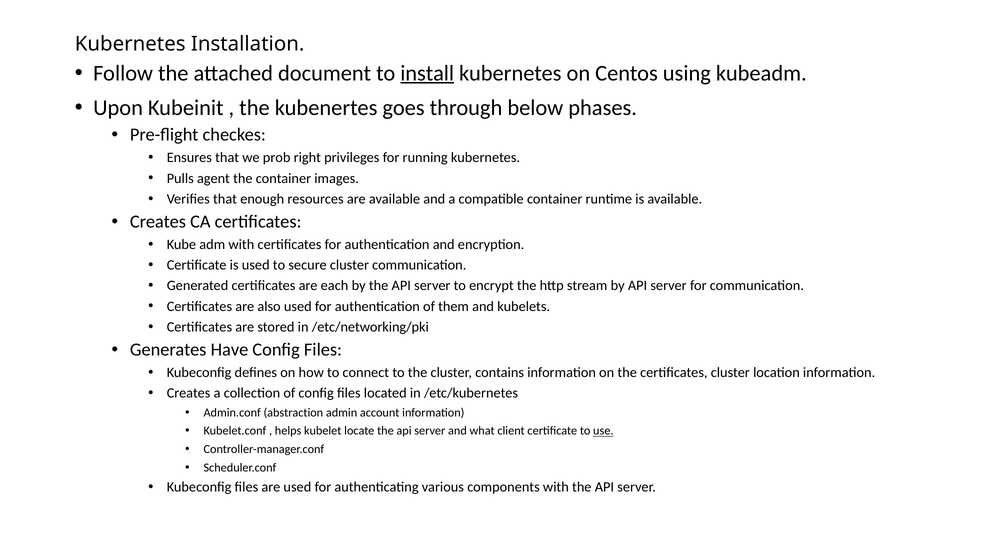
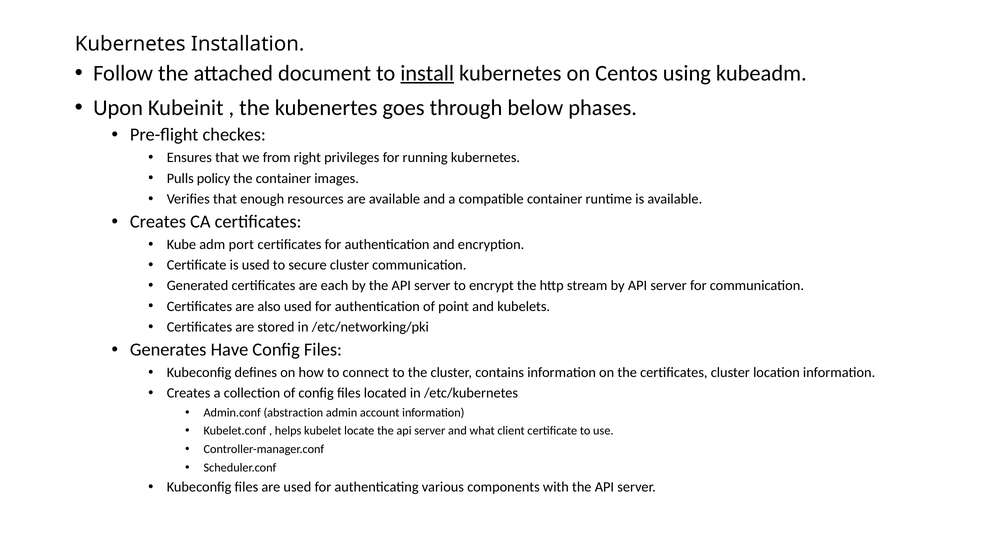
prob: prob -> from
agent: agent -> policy
adm with: with -> port
them: them -> point
use underline: present -> none
